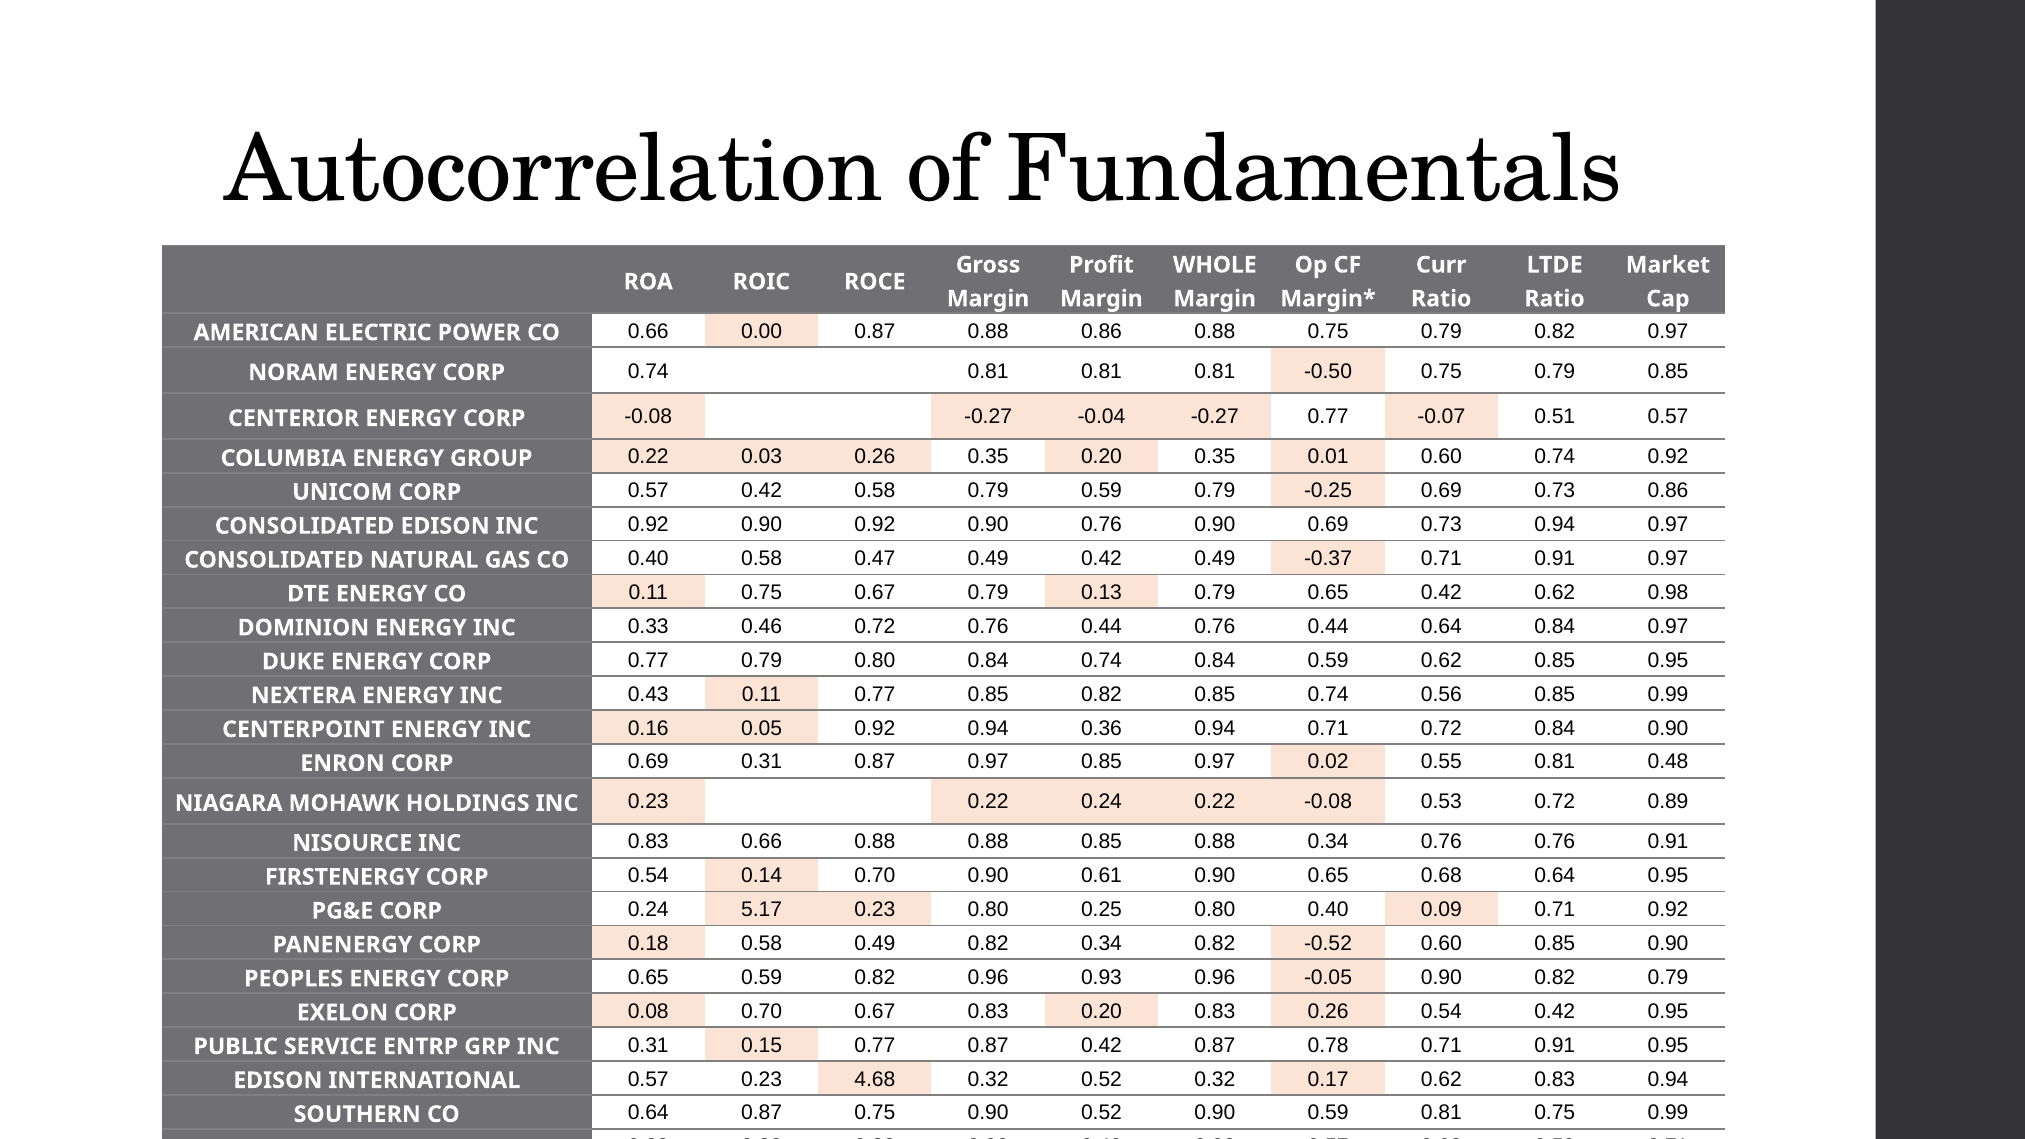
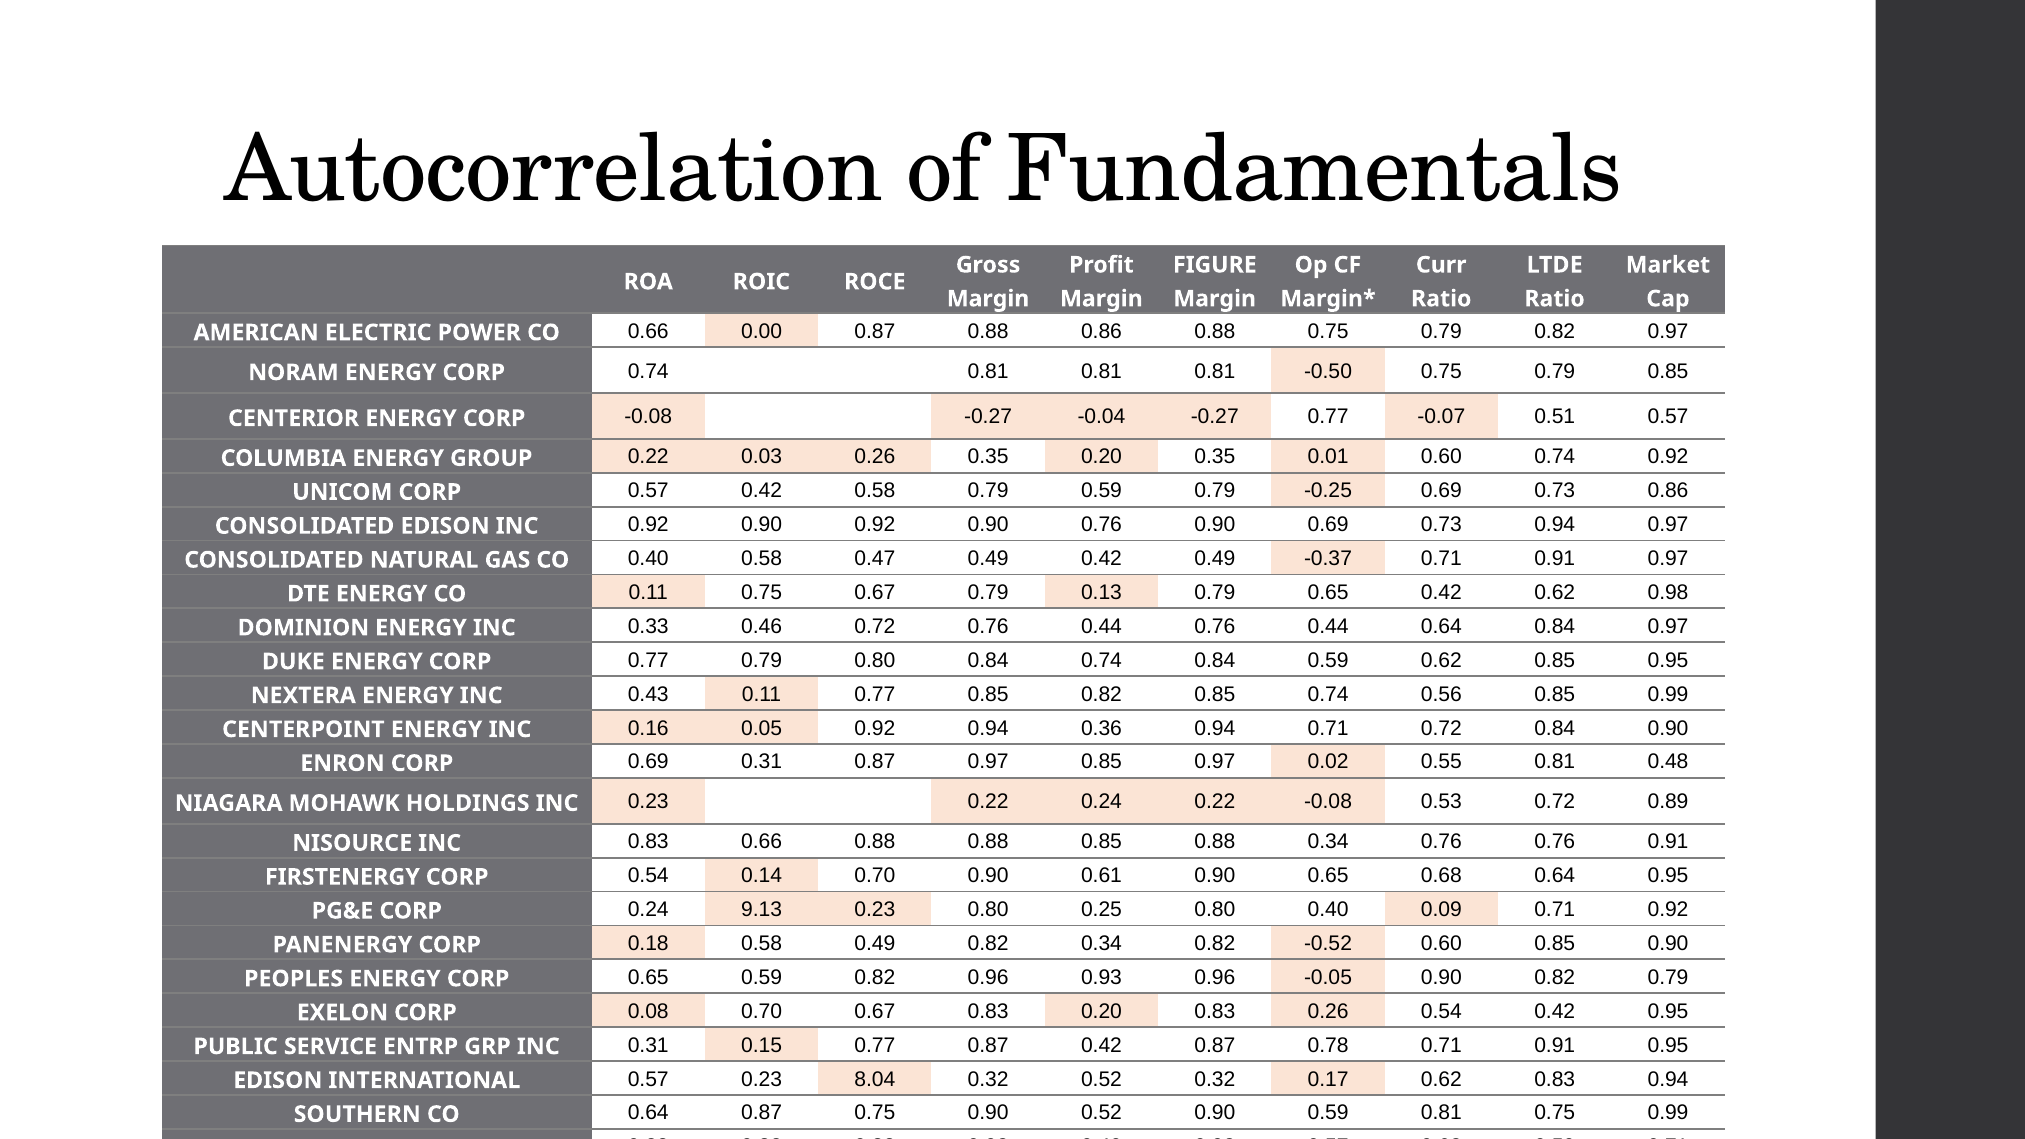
WHOLE: WHOLE -> FIGURE
5.17: 5.17 -> 9.13
4.68: 4.68 -> 8.04
